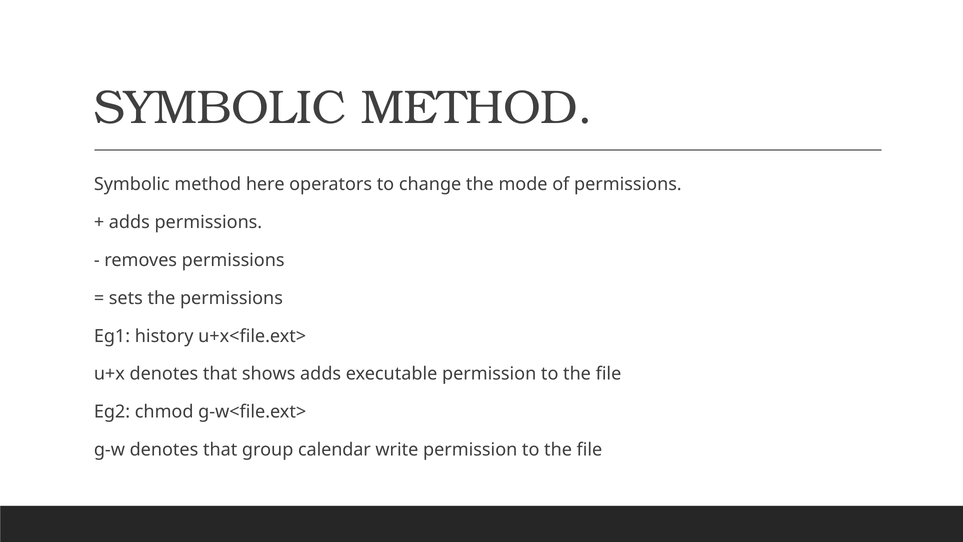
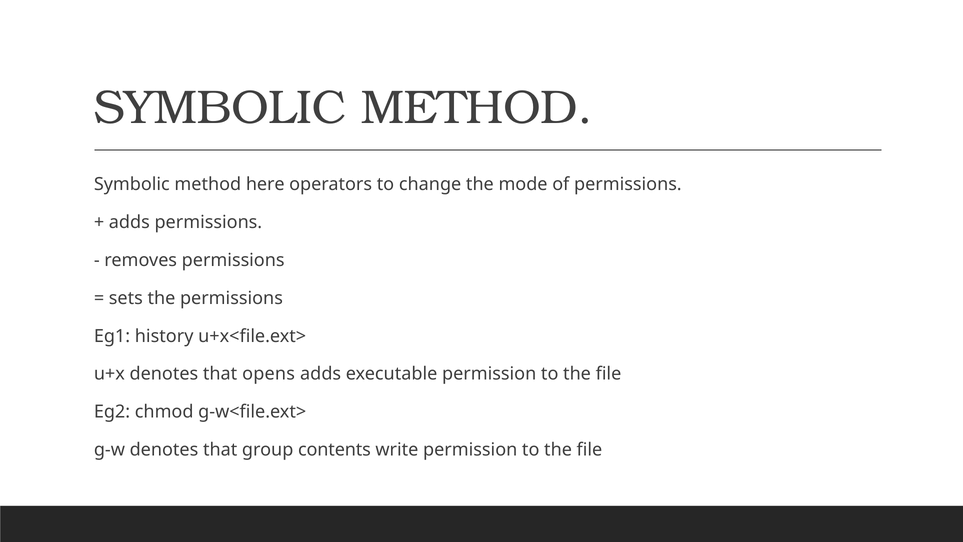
shows: shows -> opens
calendar: calendar -> contents
